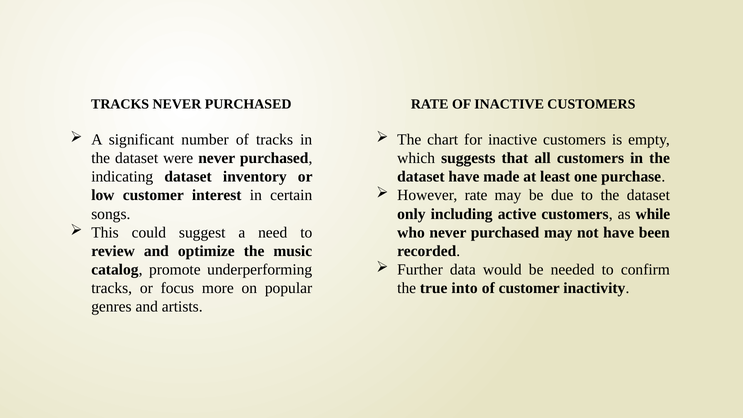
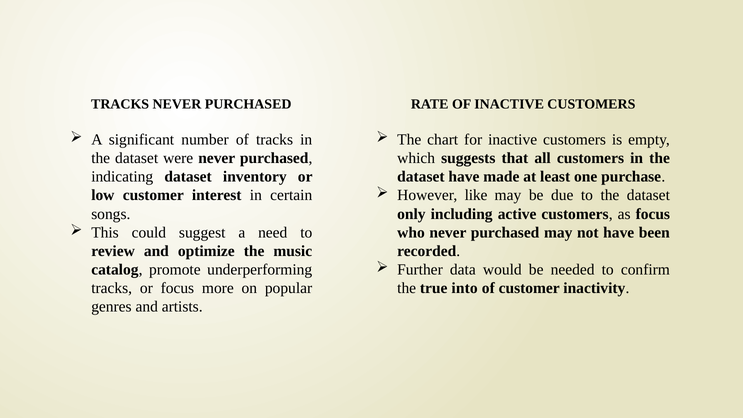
However rate: rate -> like
as while: while -> focus
